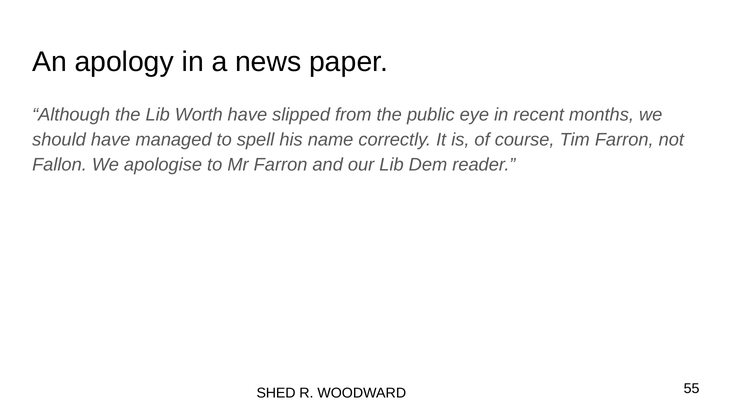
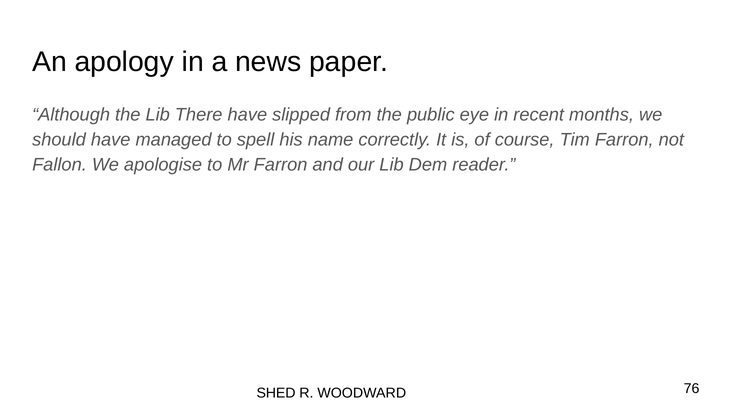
Worth: Worth -> There
55: 55 -> 76
